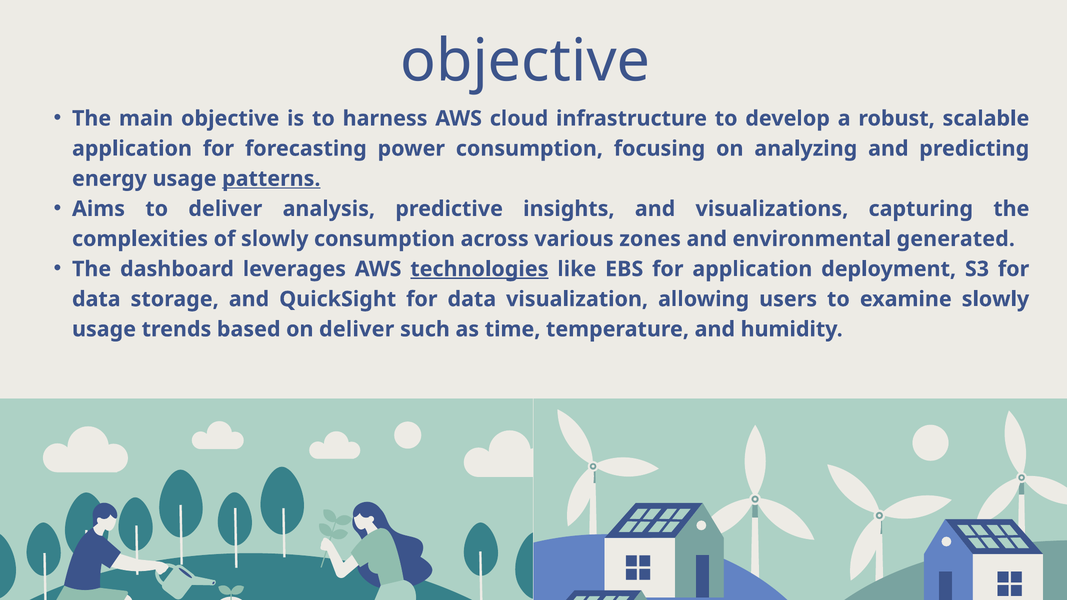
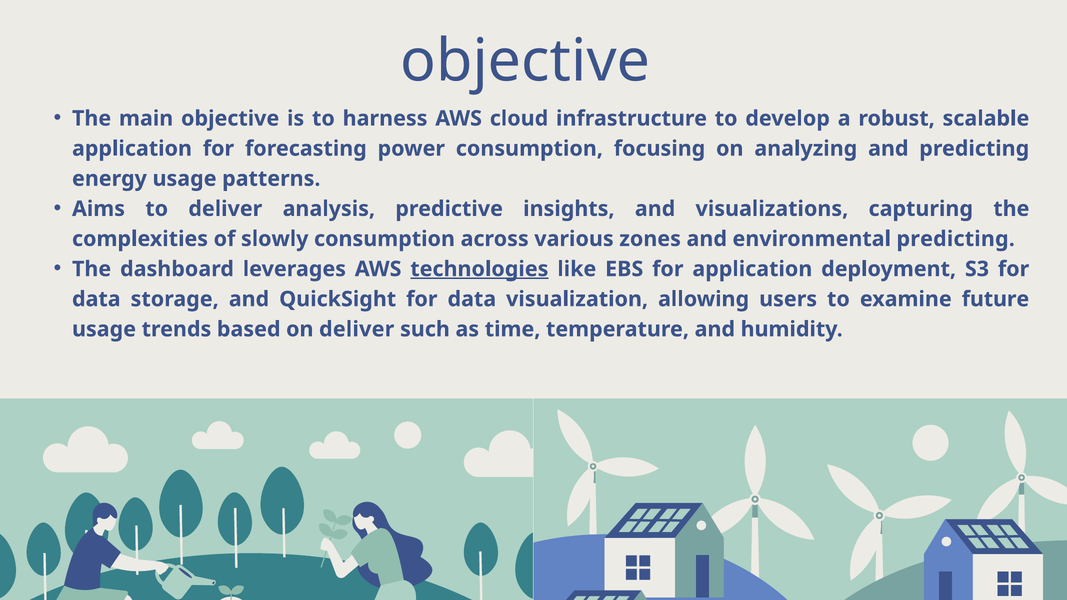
patterns underline: present -> none
environmental generated: generated -> predicting
examine slowly: slowly -> future
